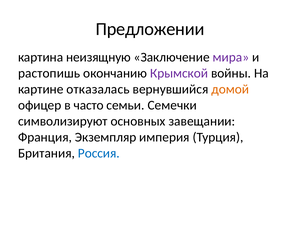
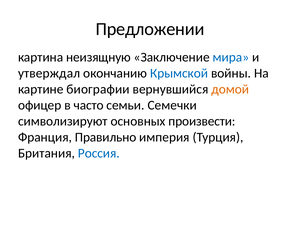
мира colour: purple -> blue
растопишь: растопишь -> утверждал
Крымской colour: purple -> blue
отказалась: отказалась -> биографии
завещании: завещании -> произвести
Экземпляр: Экземпляр -> Правильно
